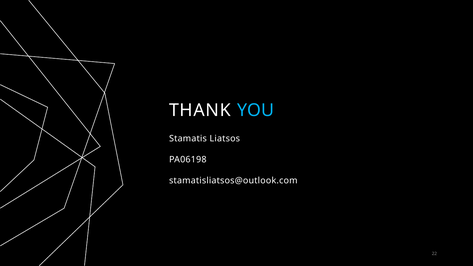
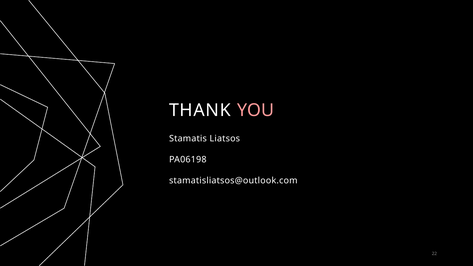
YOU colour: light blue -> pink
